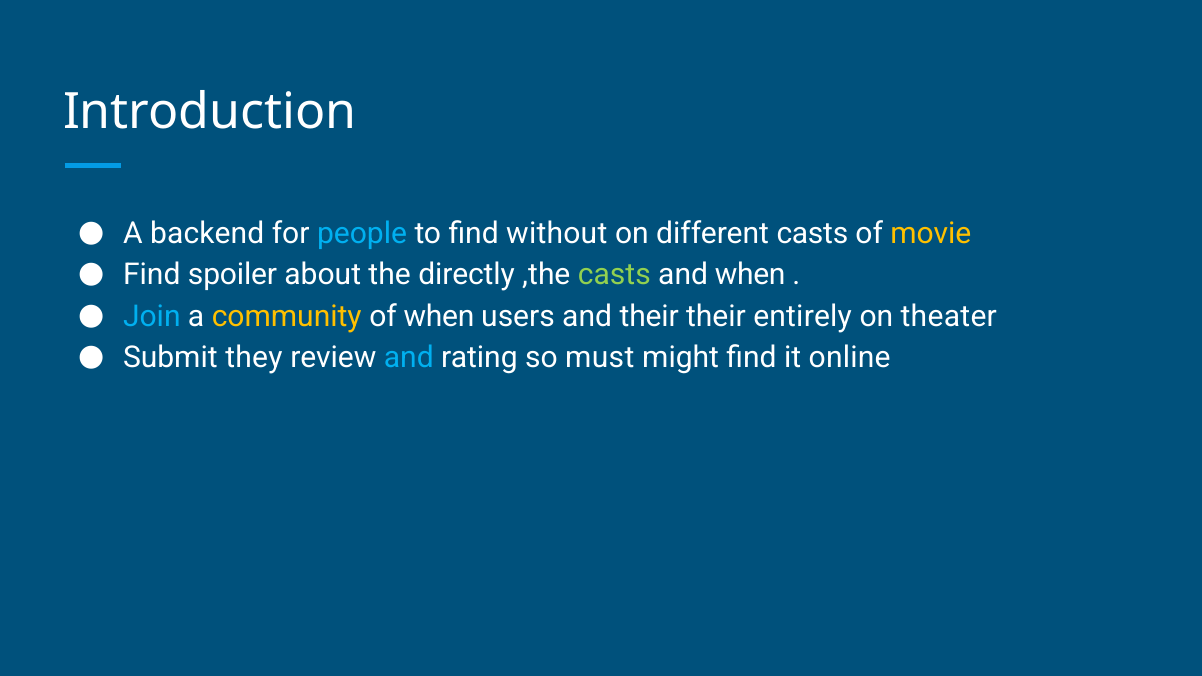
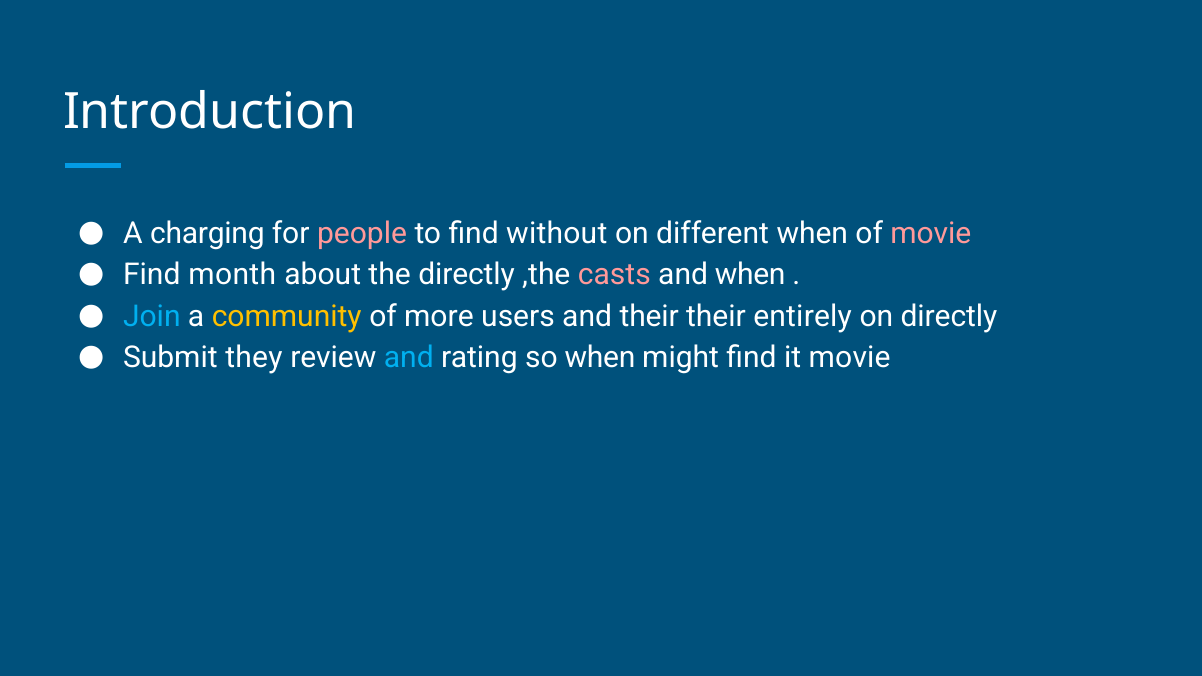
backend: backend -> charging
people colour: light blue -> pink
different casts: casts -> when
movie at (931, 233) colour: yellow -> pink
spoiler: spoiler -> month
casts at (614, 275) colour: light green -> pink
of when: when -> more
on theater: theater -> directly
so must: must -> when
it online: online -> movie
